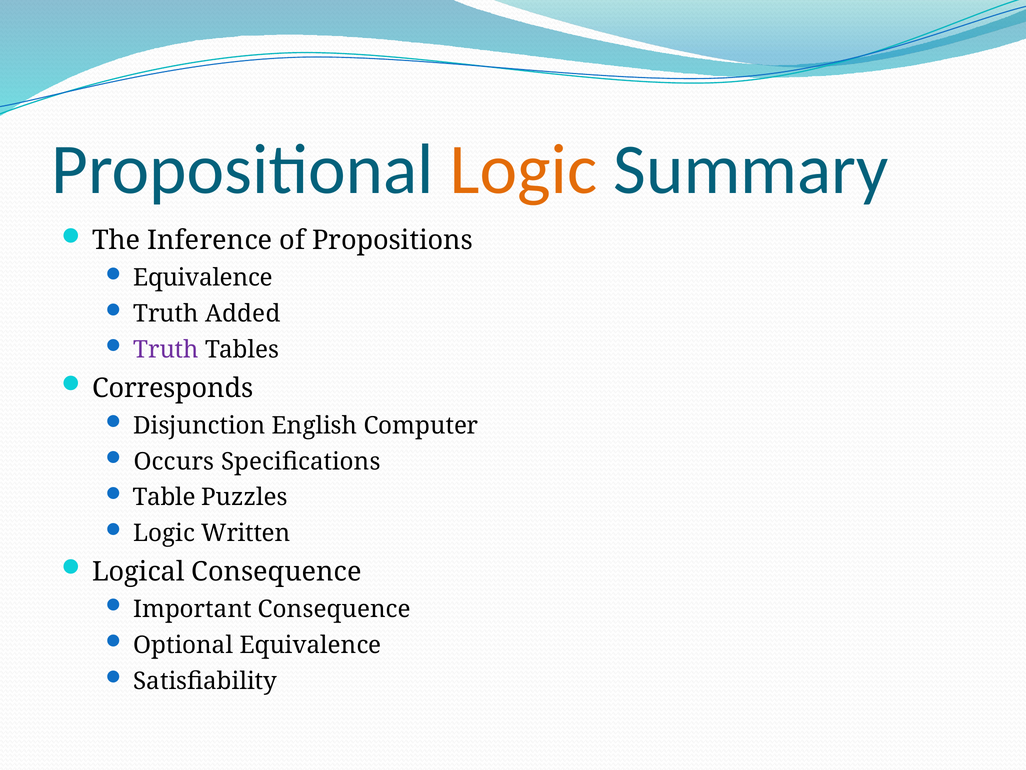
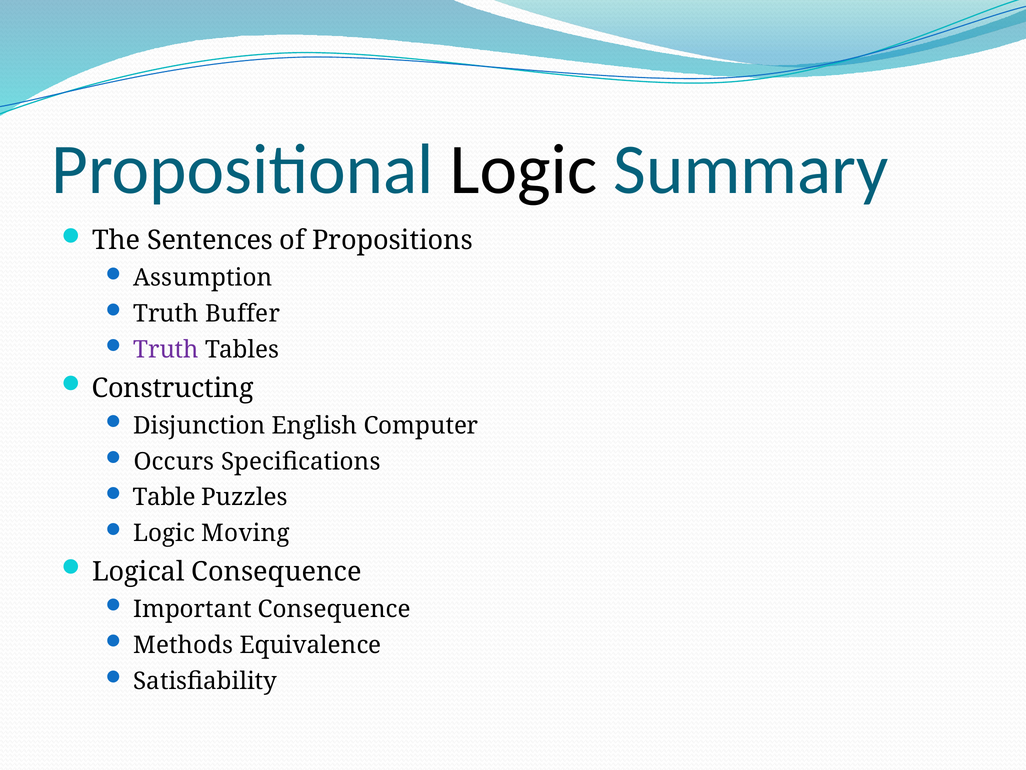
Logic at (524, 169) colour: orange -> black
Inference: Inference -> Sentences
Equivalence at (203, 278): Equivalence -> Assumption
Added: Added -> Buffer
Corresponds: Corresponds -> Constructing
Written: Written -> Moving
Optional: Optional -> Methods
